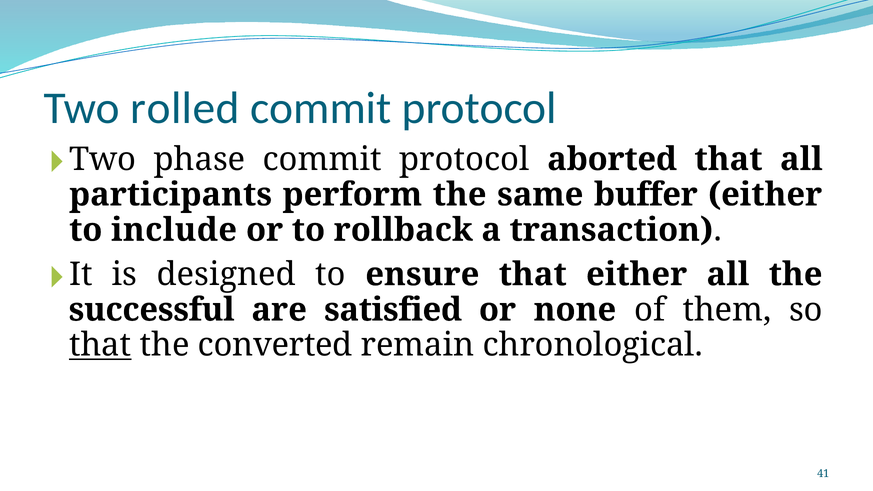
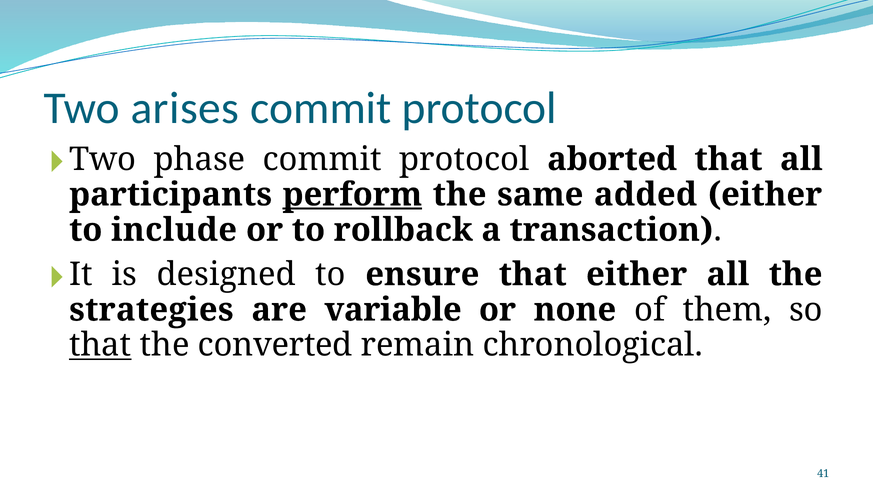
rolled: rolled -> arises
perform underline: none -> present
buffer: buffer -> added
successful: successful -> strategies
satisfied: satisfied -> variable
